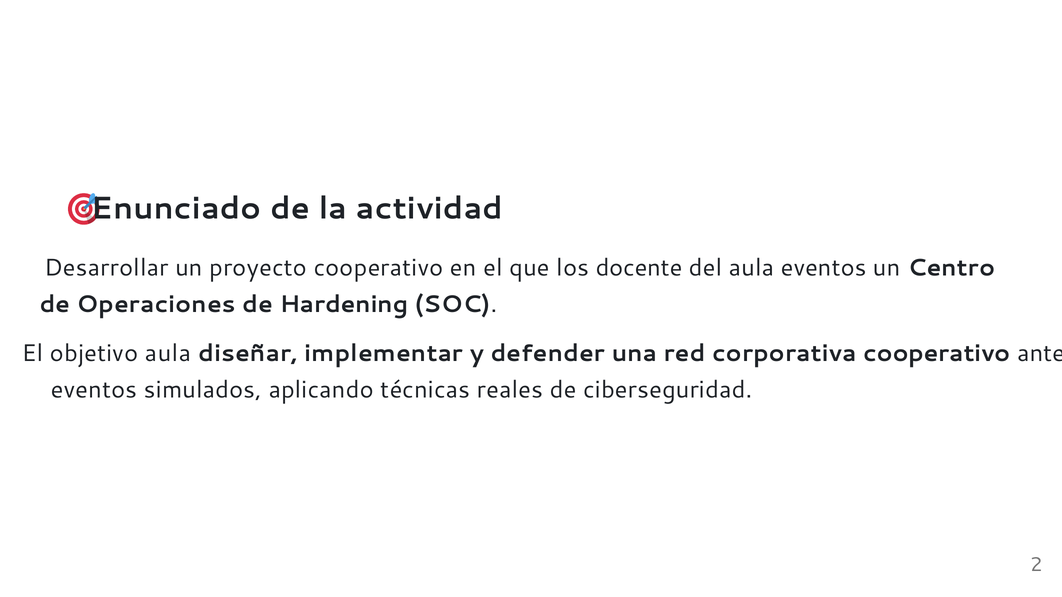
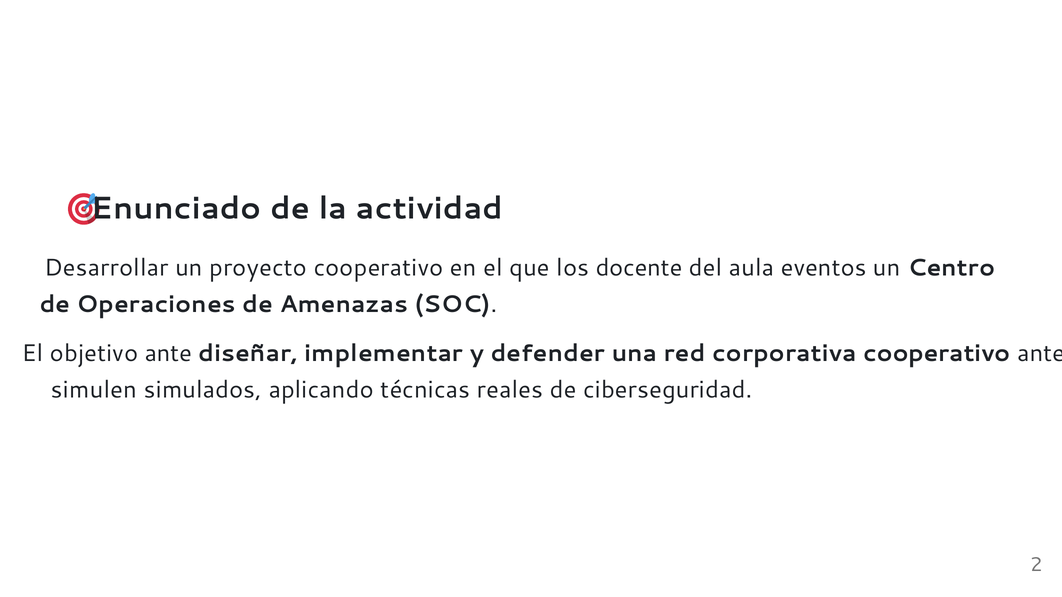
Hardening: Hardening -> Amenazas
objetivo aula: aula -> ante
eventos at (94, 390): eventos -> simulen
